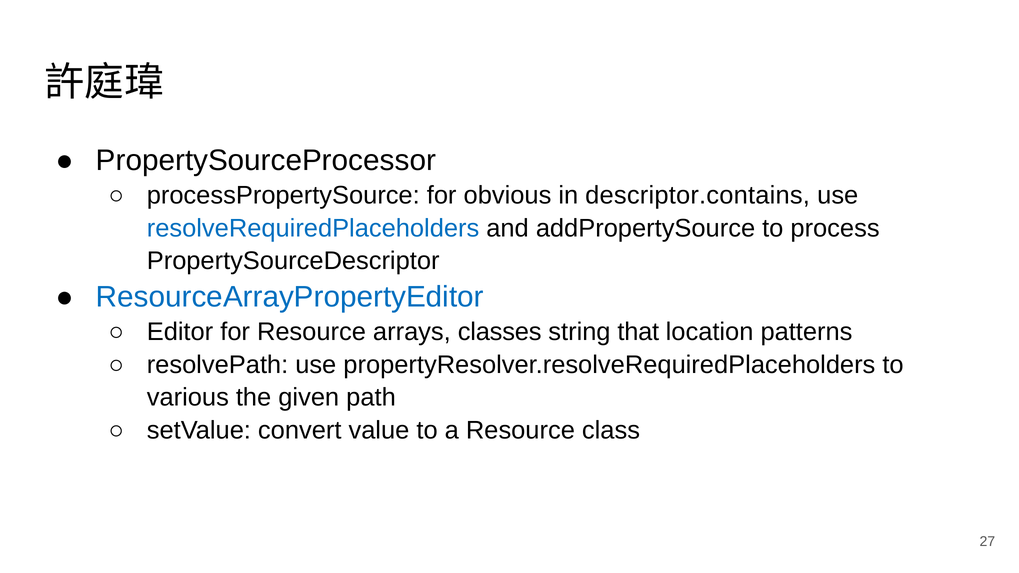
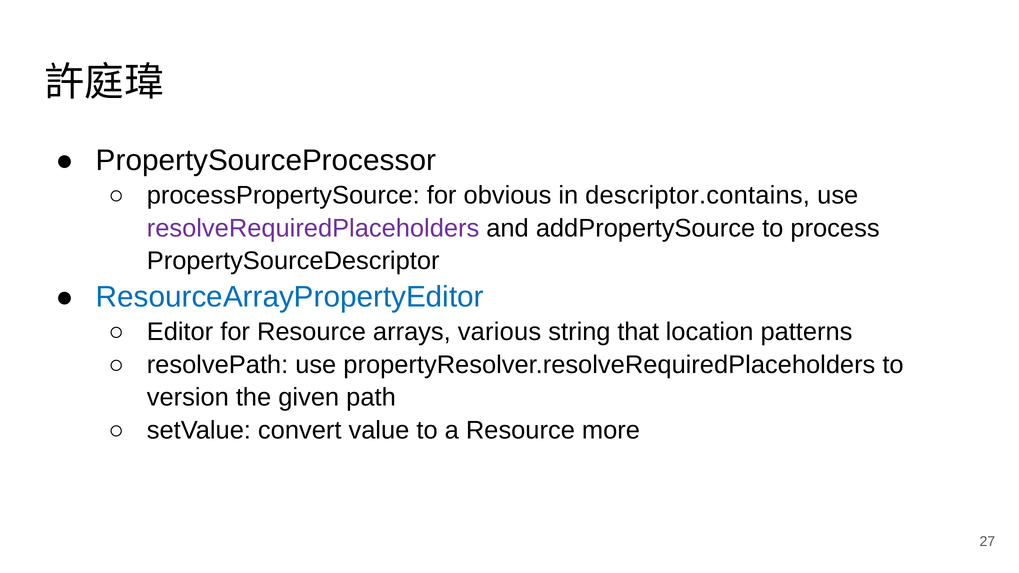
resolveRequiredPlaceholders colour: blue -> purple
classes: classes -> various
various: various -> version
class: class -> more
